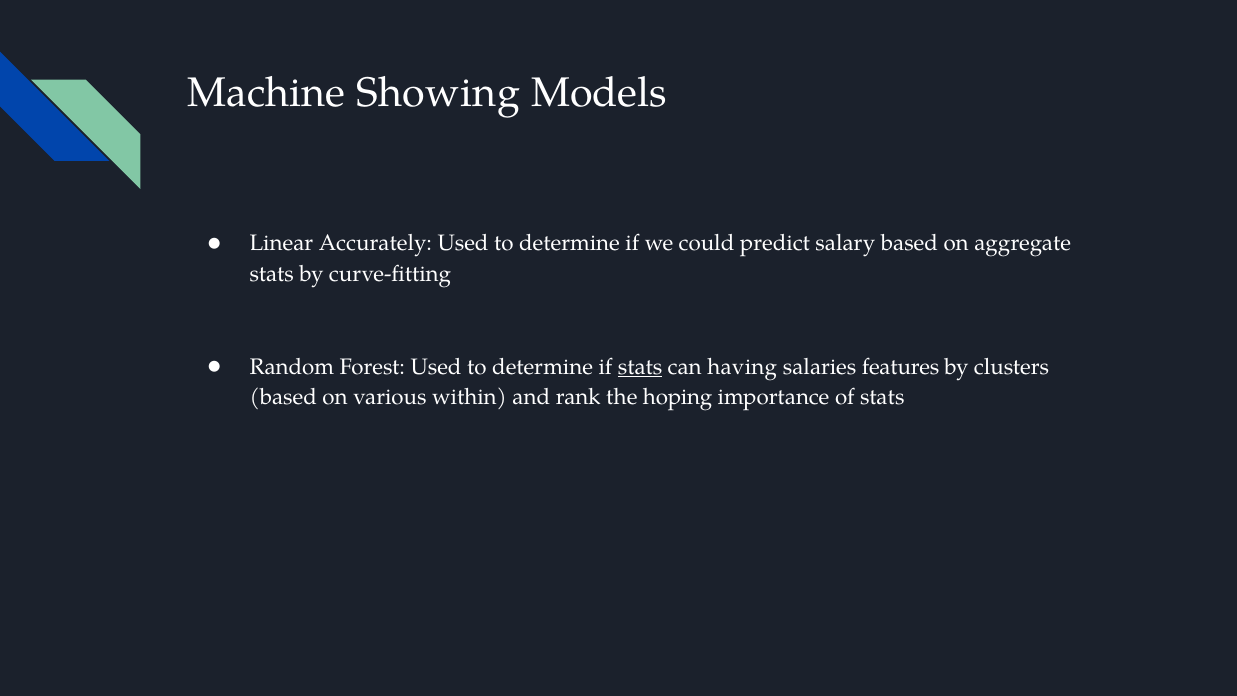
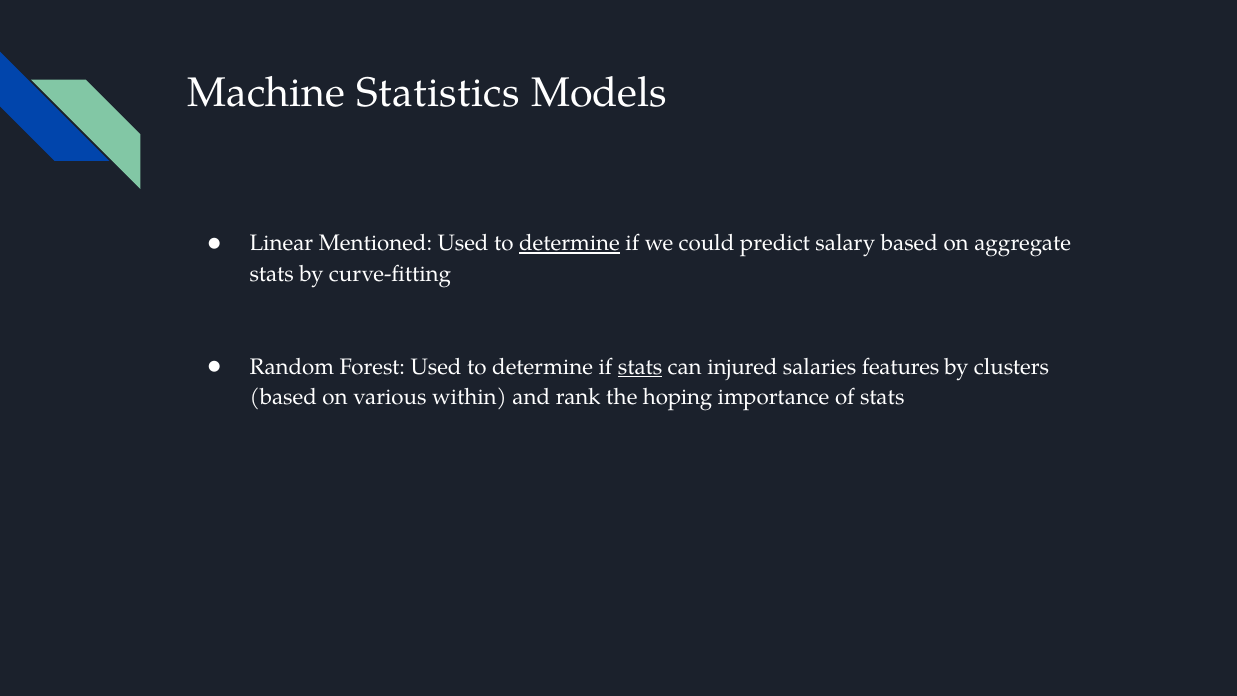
Showing: Showing -> Statistics
Accurately: Accurately -> Mentioned
determine at (569, 243) underline: none -> present
having: having -> injured
